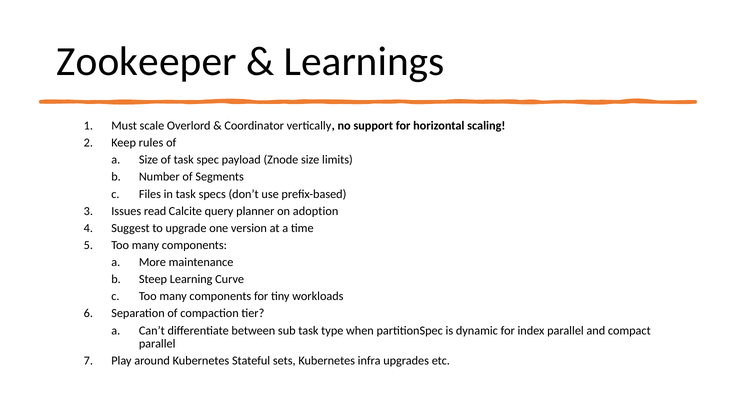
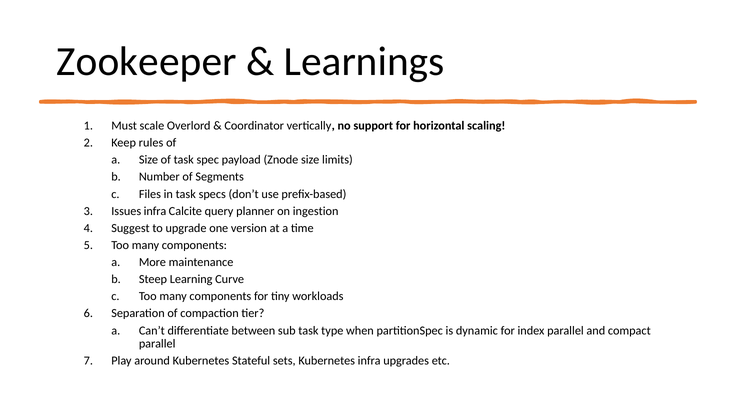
Issues read: read -> infra
adoption: adoption -> ingestion
